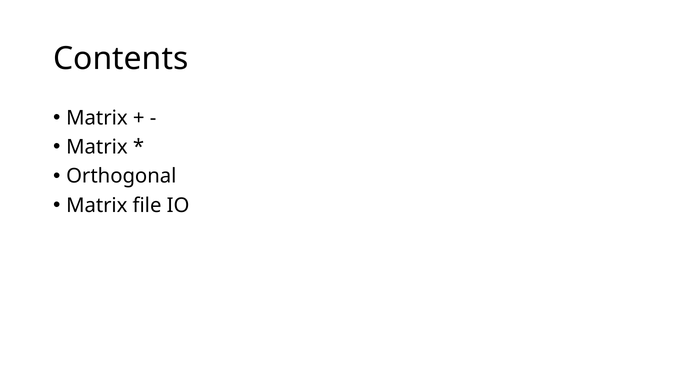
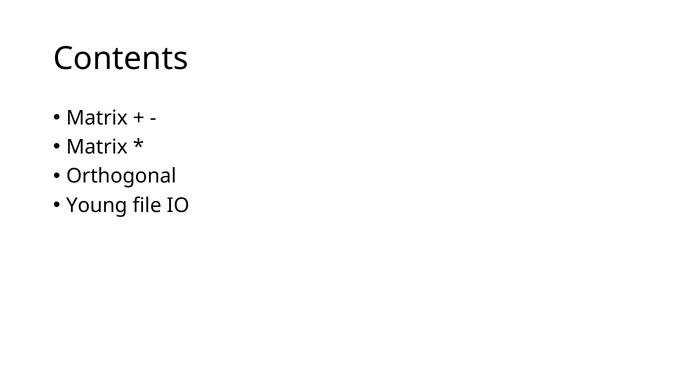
Matrix at (97, 206): Matrix -> Young
